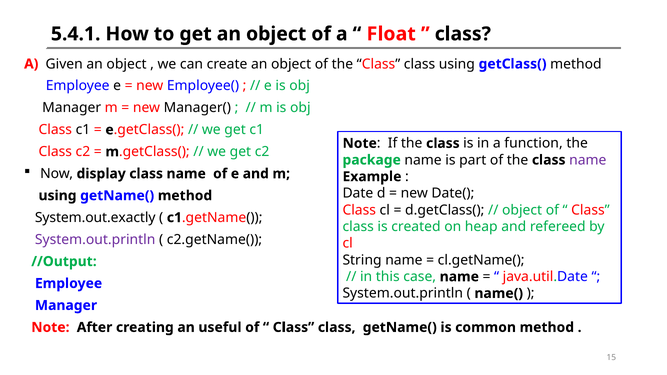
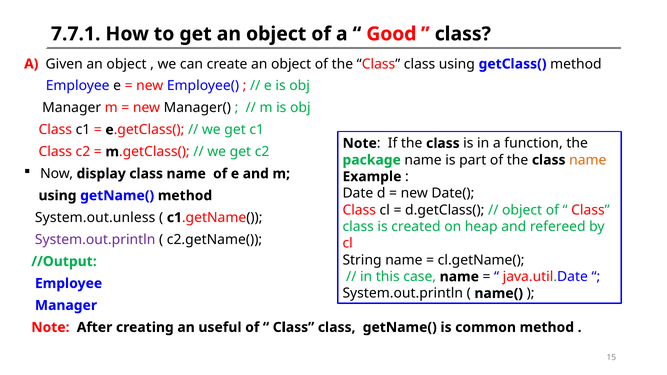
5.4.1: 5.4.1 -> 7.7.1
Float: Float -> Good
name at (588, 160) colour: purple -> orange
System.out.exactly: System.out.exactly -> System.out.unless
